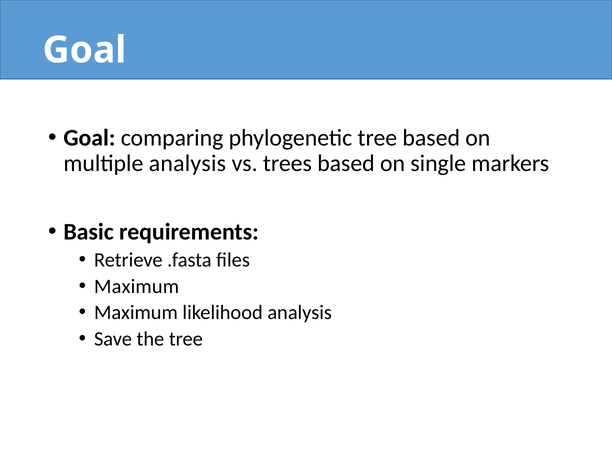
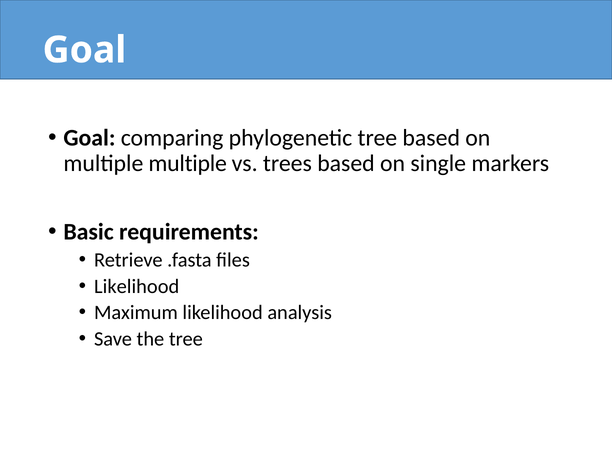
multiple analysis: analysis -> multiple
Maximum at (137, 286): Maximum -> Likelihood
